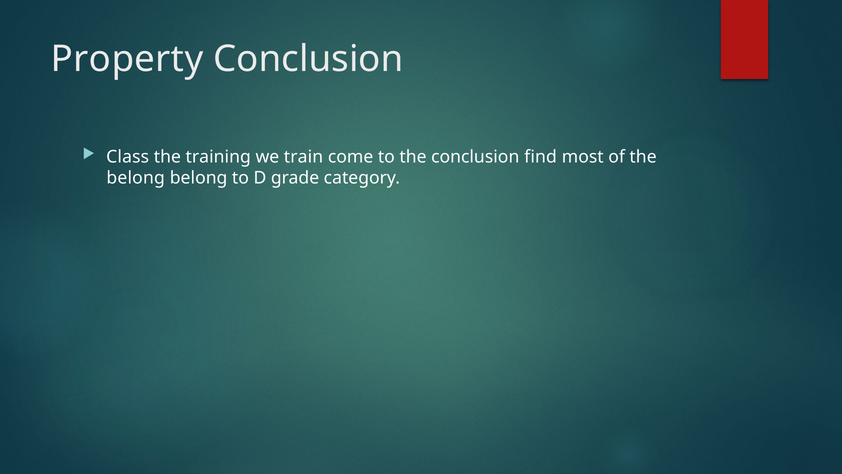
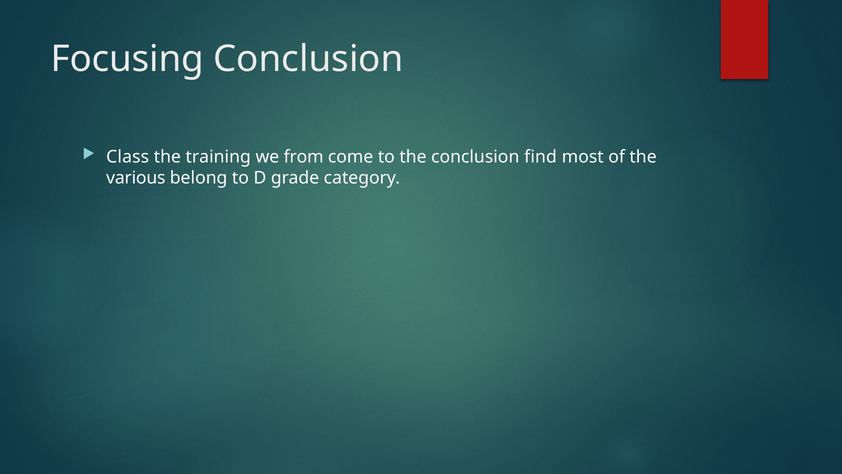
Property: Property -> Focusing
train: train -> from
belong at (136, 178): belong -> various
